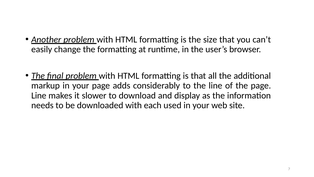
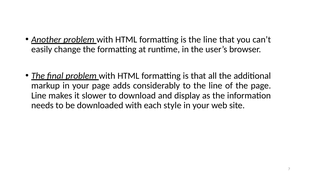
is the size: size -> line
used: used -> style
